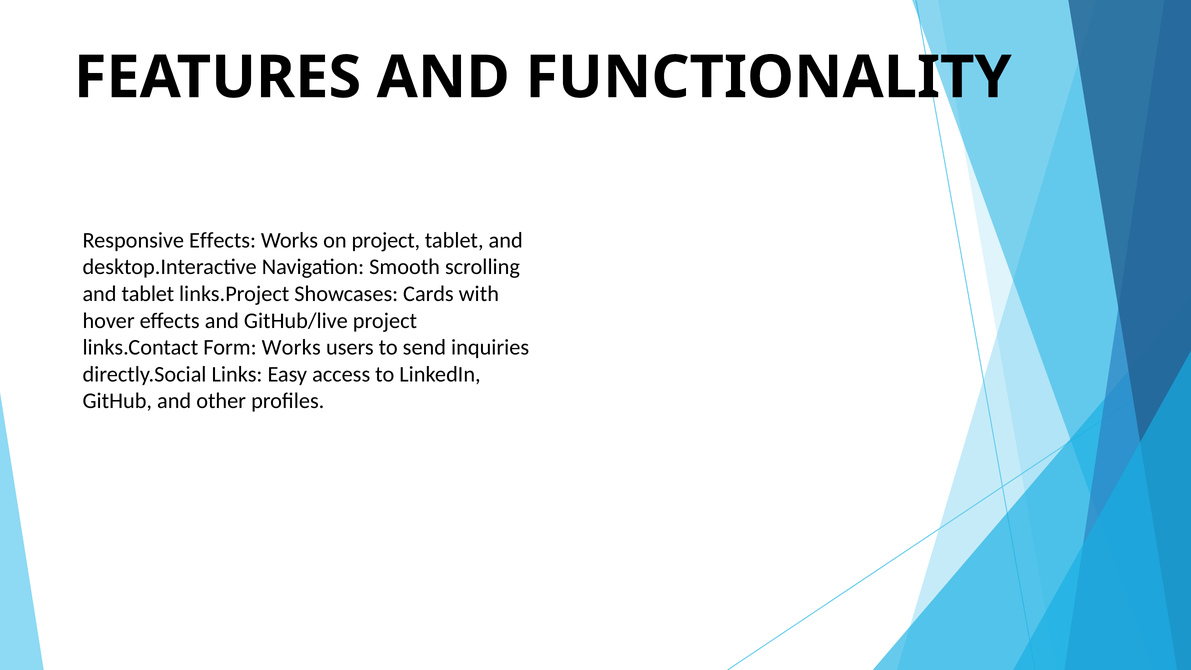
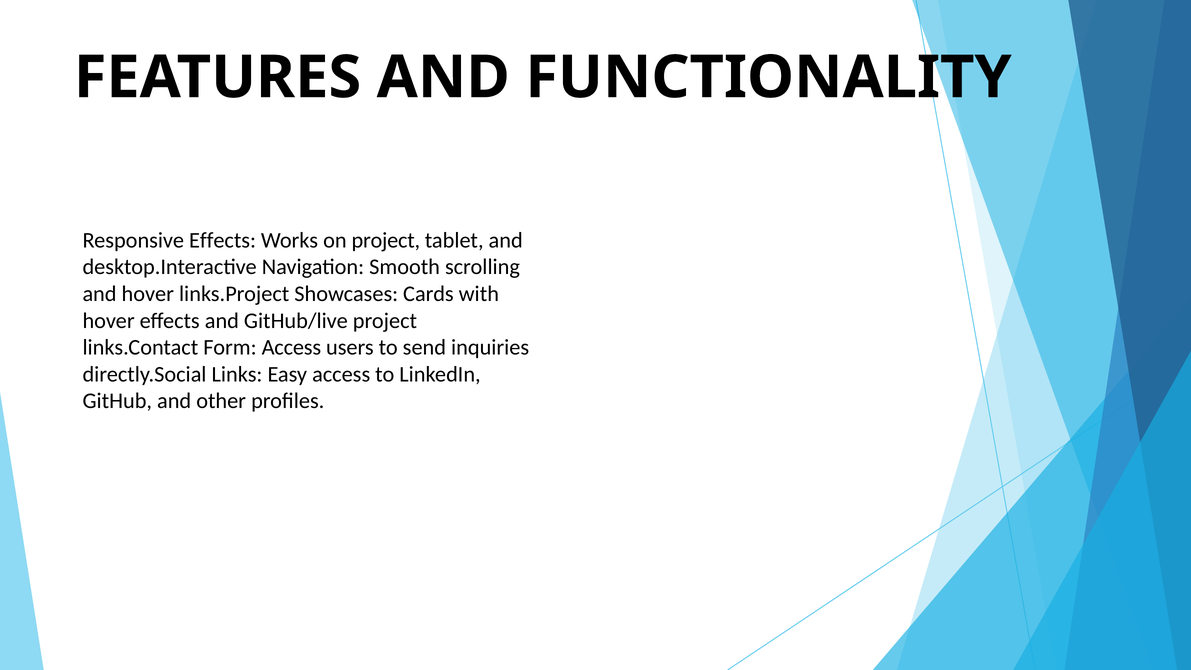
and tablet: tablet -> hover
Form Works: Works -> Access
